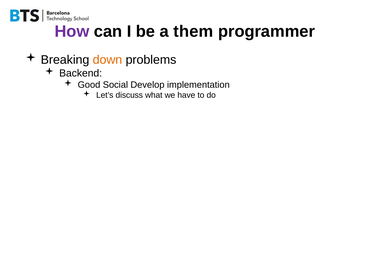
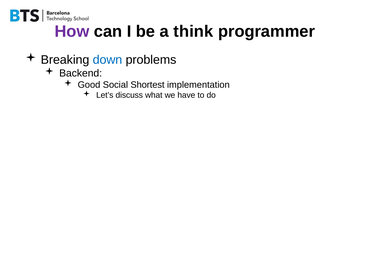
them: them -> think
down colour: orange -> blue
Develop: Develop -> Shortest
